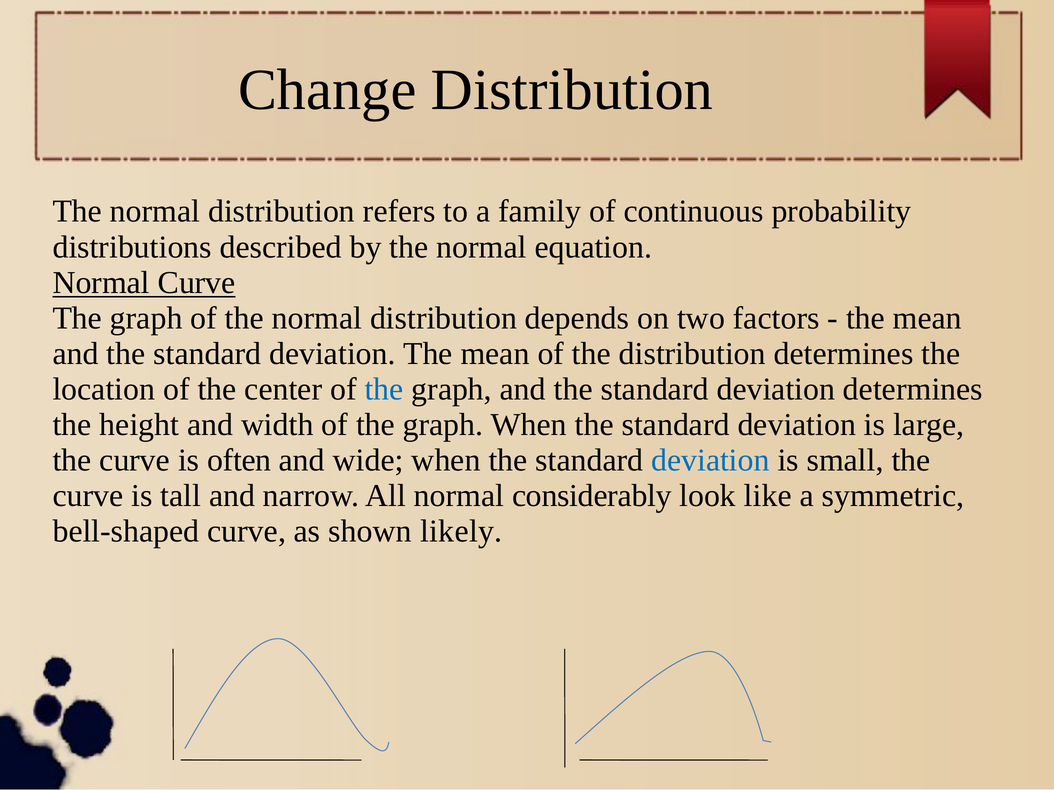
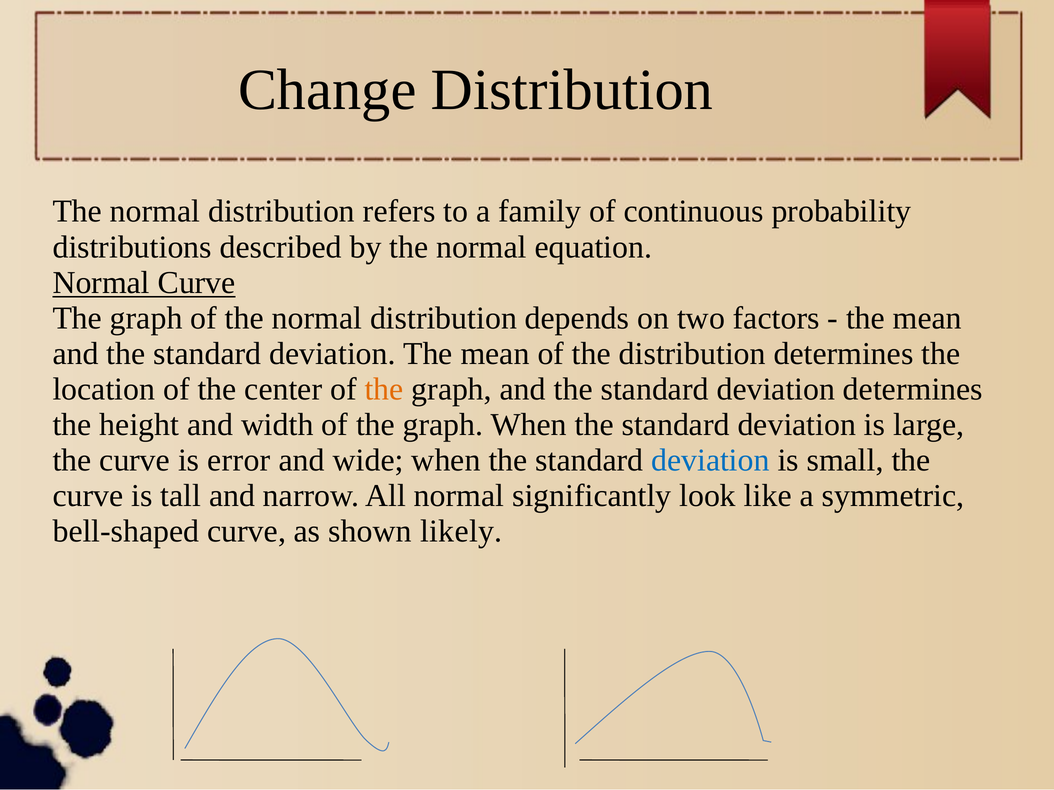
the at (384, 389) colour: blue -> orange
often: often -> error
considerably: considerably -> significantly
